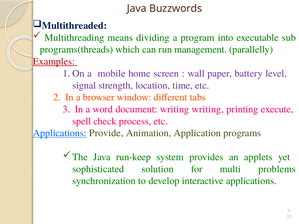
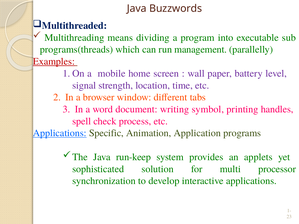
writing writing: writing -> symbol
execute: execute -> handles
Provide: Provide -> Specific
problems: problems -> processor
